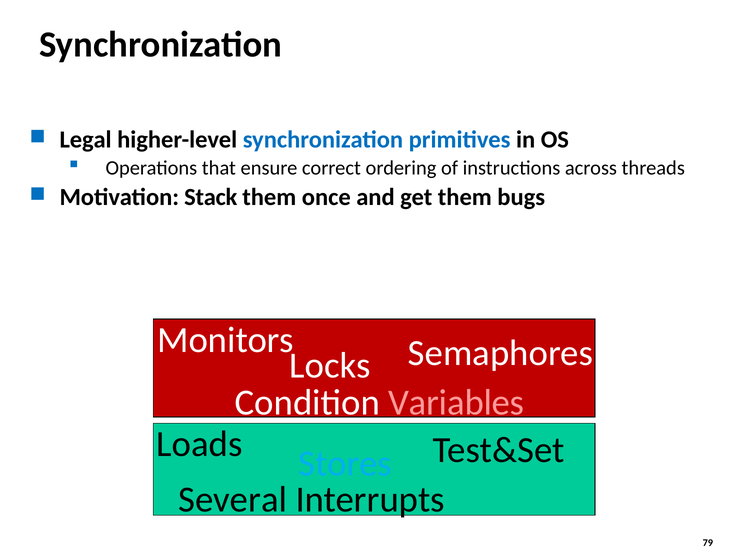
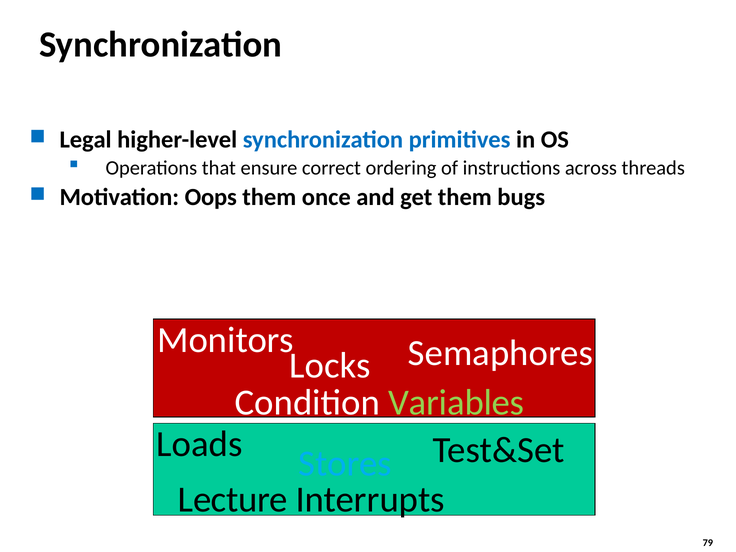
Stack: Stack -> Oops
Variables colour: pink -> light green
Several: Several -> Lecture
